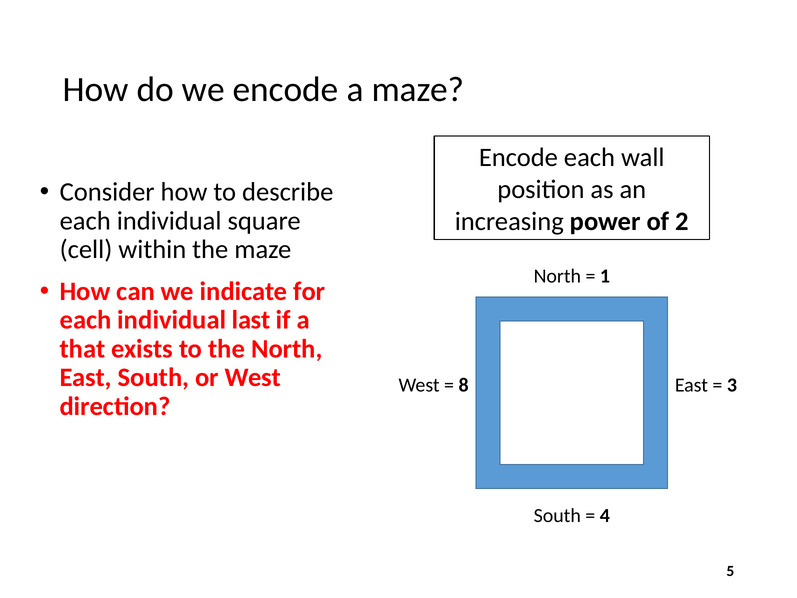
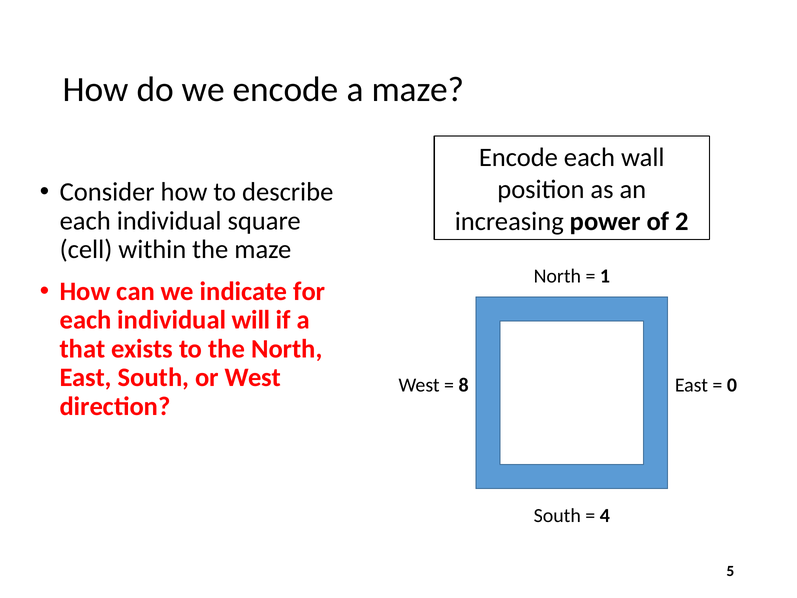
last: last -> will
3: 3 -> 0
